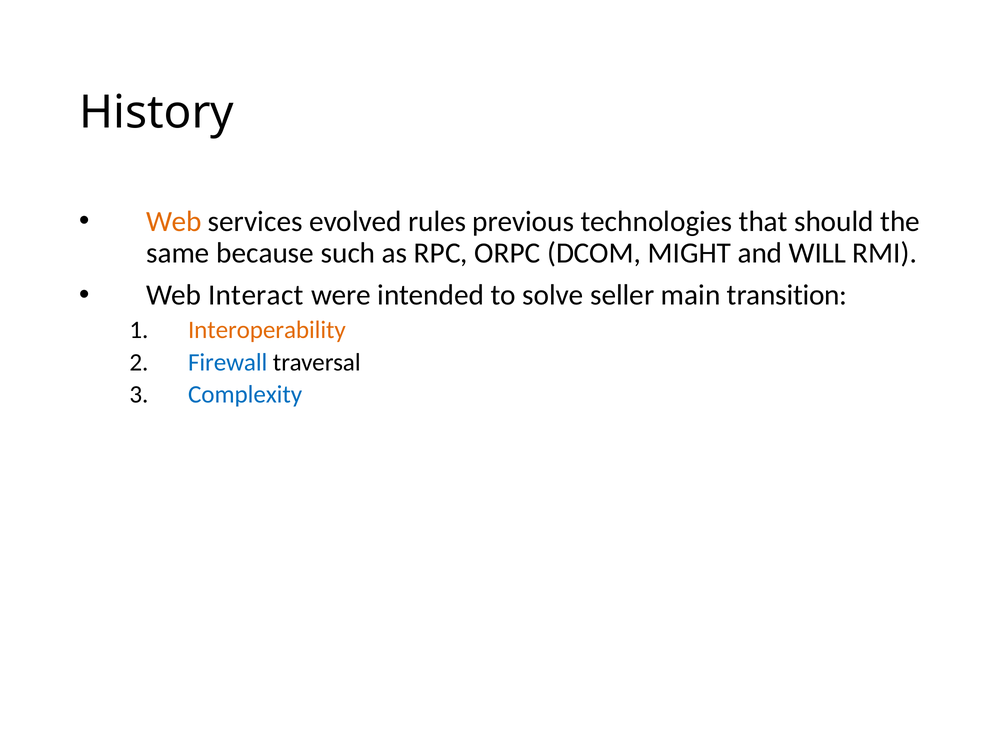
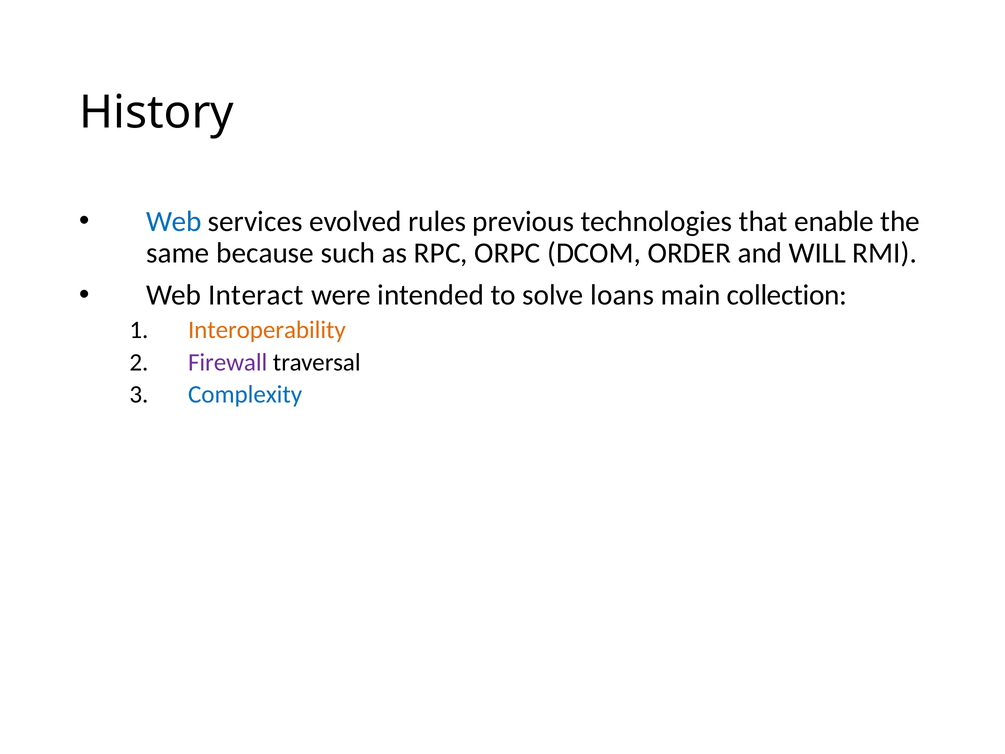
Web at (174, 221) colour: orange -> blue
should: should -> enable
MIGHT: MIGHT -> ORDER
seller: seller -> loans
transition: transition -> collection
Firewall colour: blue -> purple
